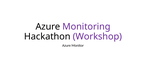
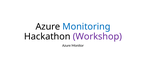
Monitoring colour: purple -> blue
